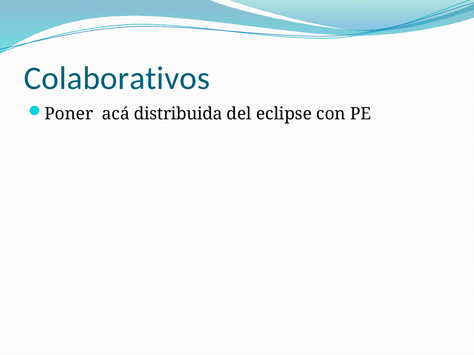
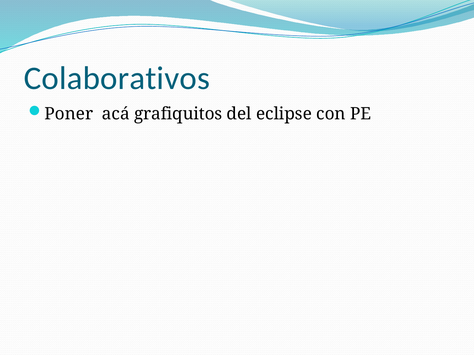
distribuida: distribuida -> grafiquitos
